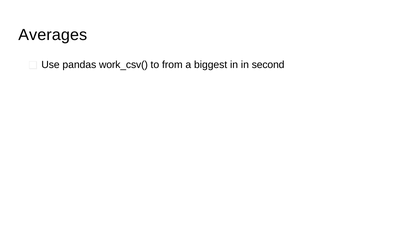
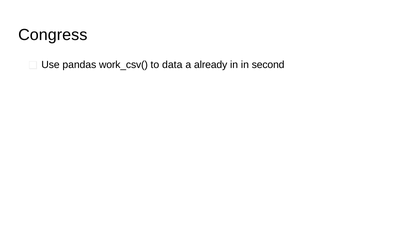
Averages: Averages -> Congress
from: from -> data
biggest: biggest -> already
